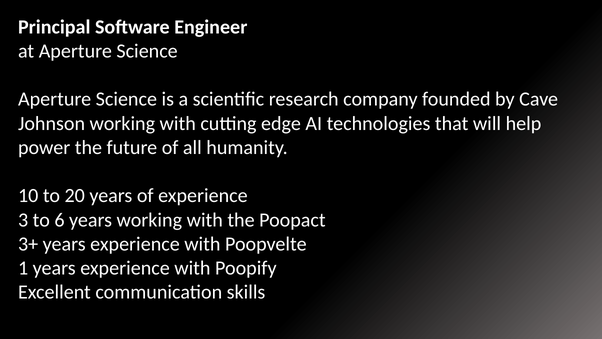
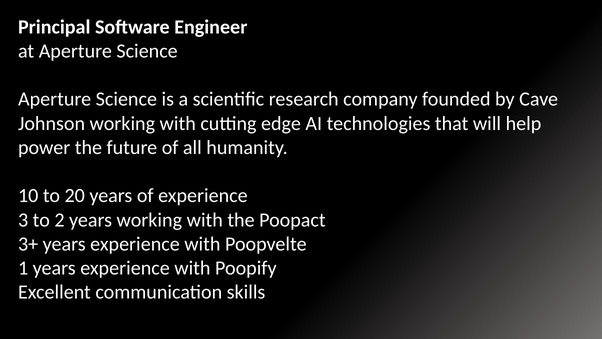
6: 6 -> 2
